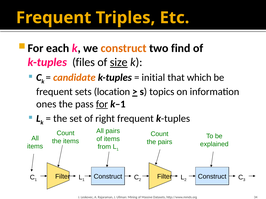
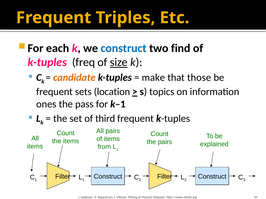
construct at (124, 48) colour: orange -> blue
files: files -> freq
initial: initial -> make
which: which -> those
for underline: present -> none
right: right -> third
